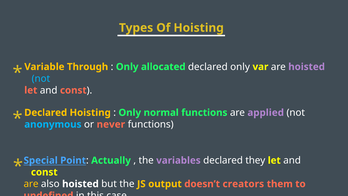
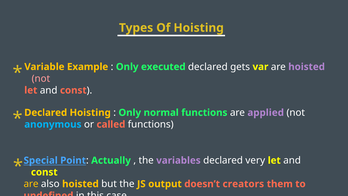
Through: Through -> Example
allocated: allocated -> executed
declared only: only -> gets
not at (41, 78) colour: light blue -> pink
never: never -> called
they: they -> very
hoisted at (80, 184) colour: white -> yellow
